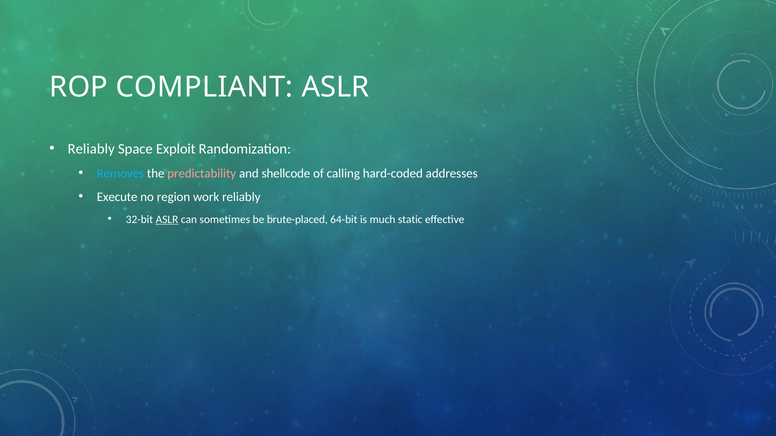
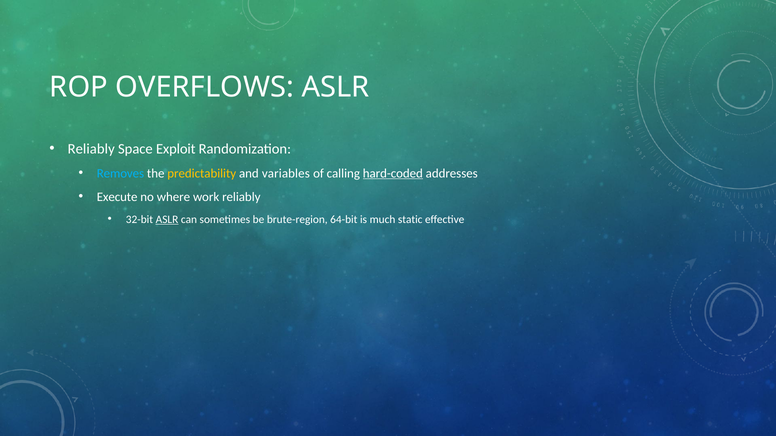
COMPLIANT: COMPLIANT -> OVERFLOWS
predictability colour: pink -> yellow
shellcode: shellcode -> variables
hard-coded underline: none -> present
region: region -> where
brute-placed: brute-placed -> brute-region
